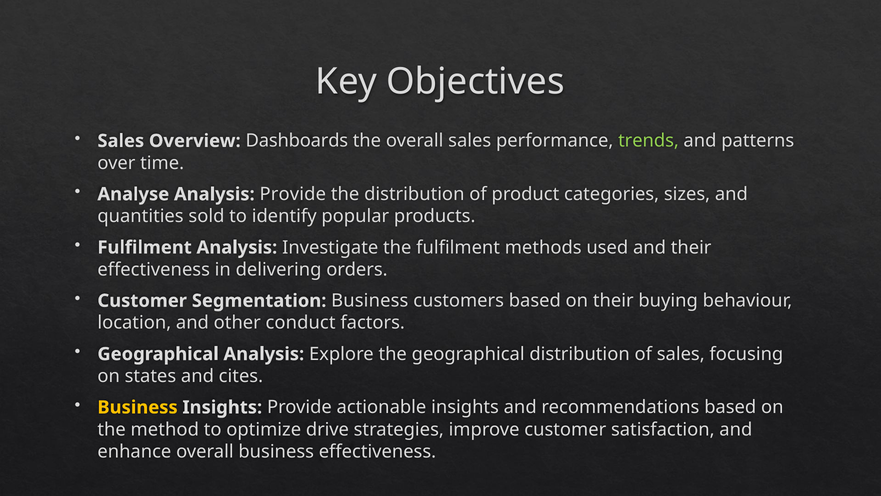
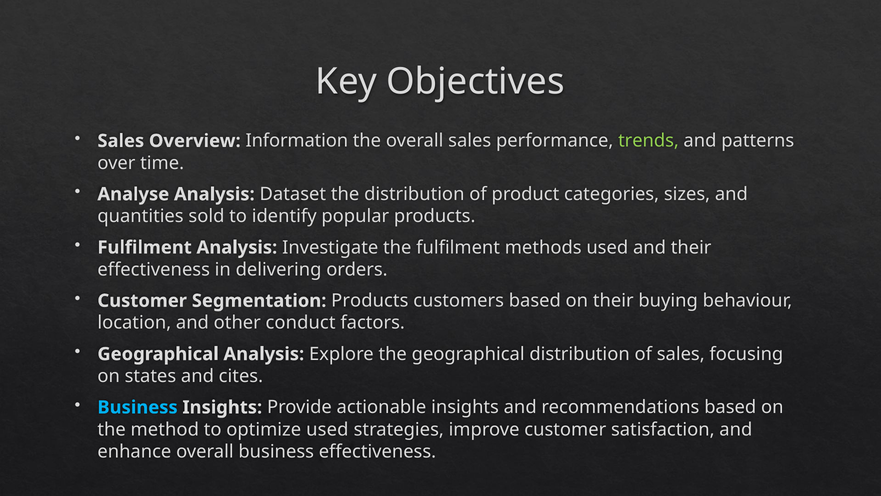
Dashboards: Dashboards -> Information
Analysis Provide: Provide -> Dataset
Segmentation Business: Business -> Products
Business at (138, 407) colour: yellow -> light blue
optimize drive: drive -> used
